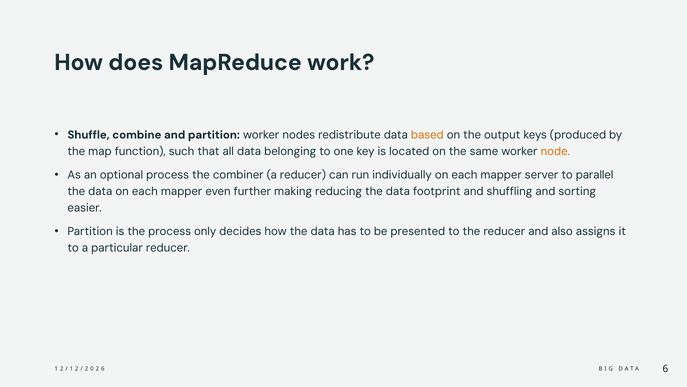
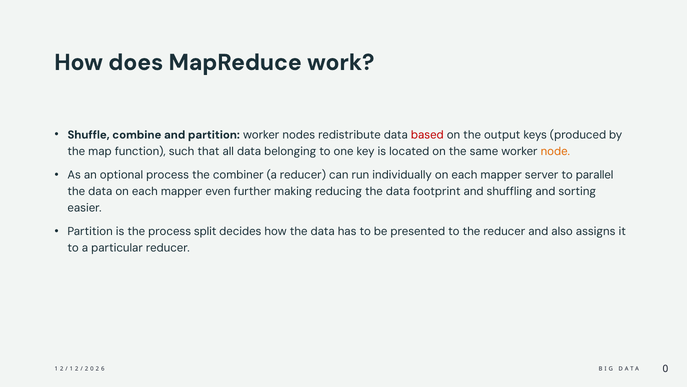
based colour: orange -> red
only: only -> split
A 6: 6 -> 0
